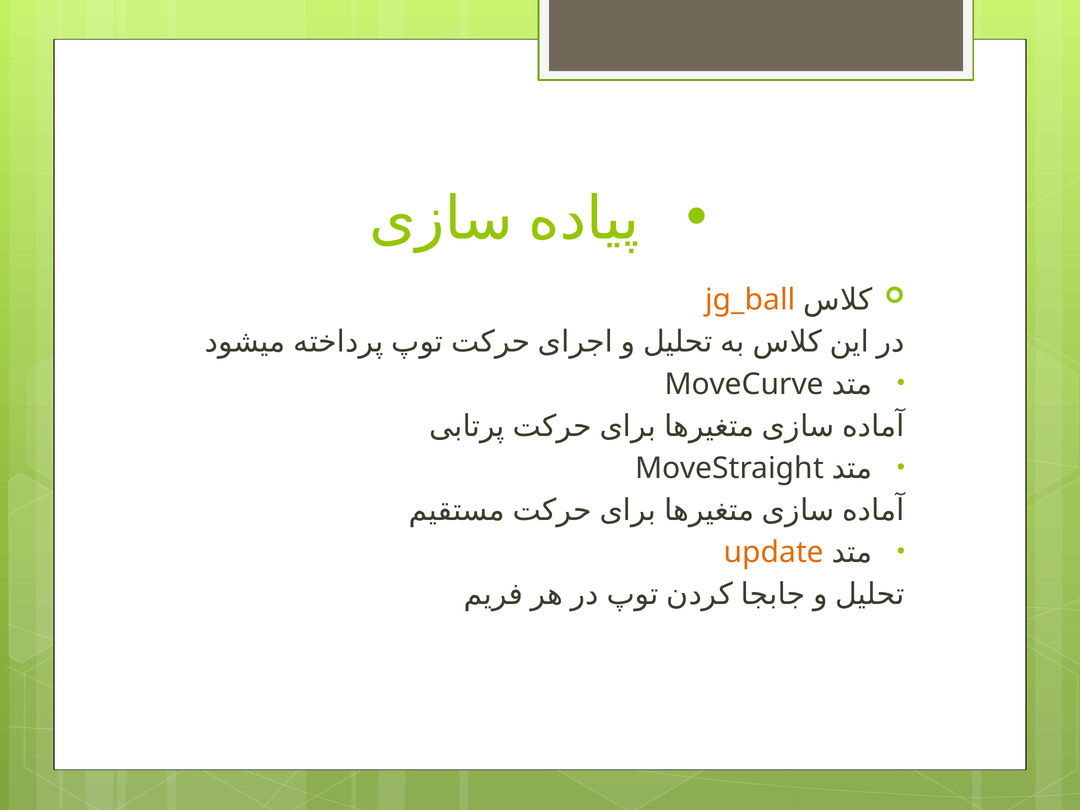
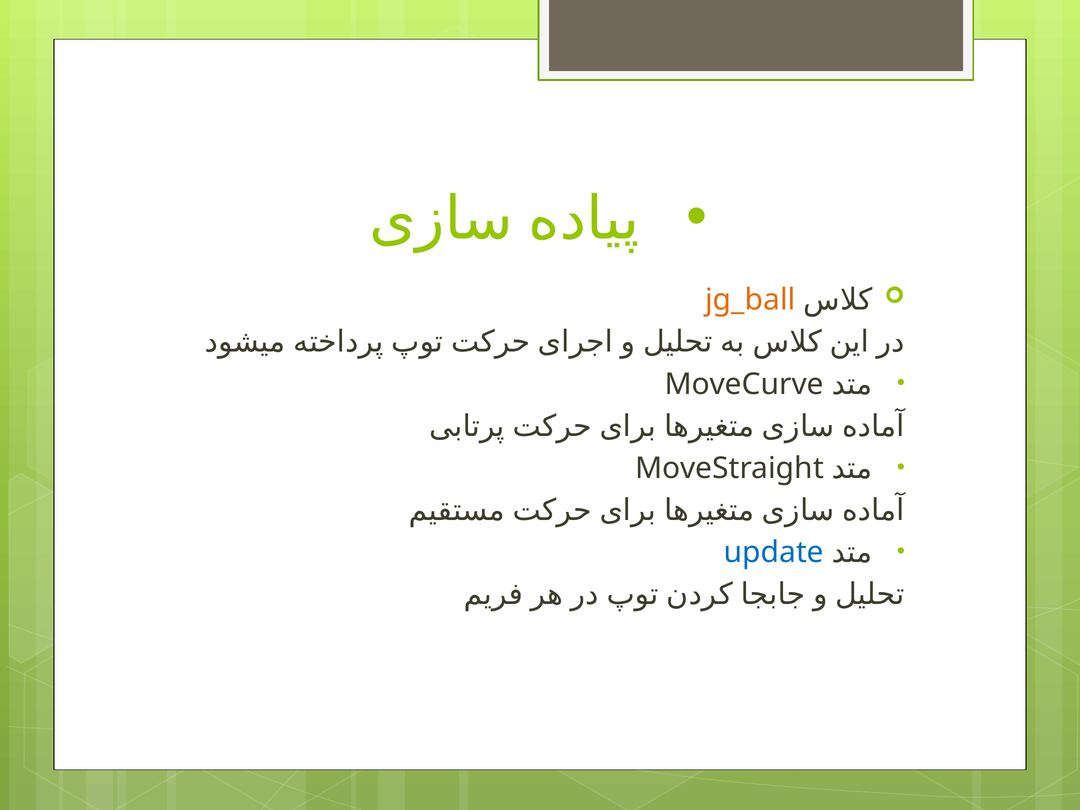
update colour: orange -> blue
